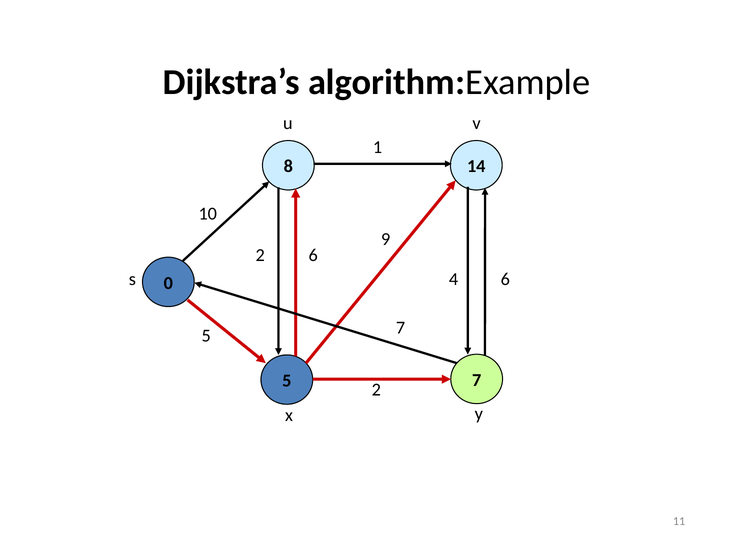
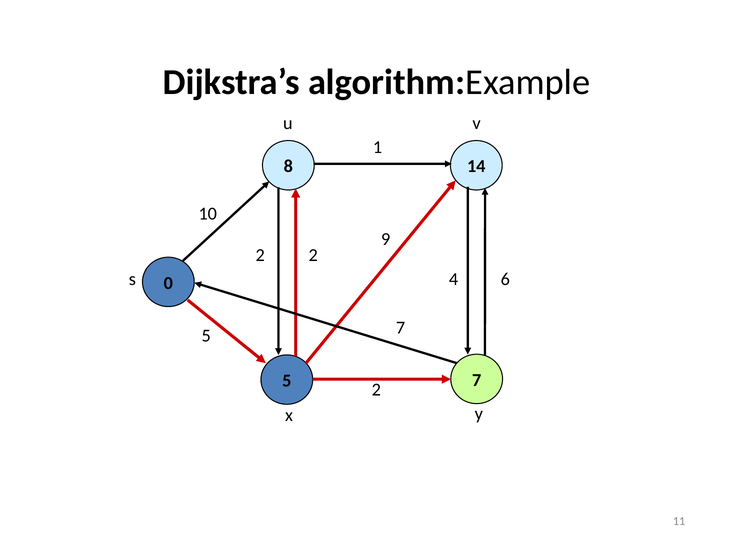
2 6: 6 -> 2
